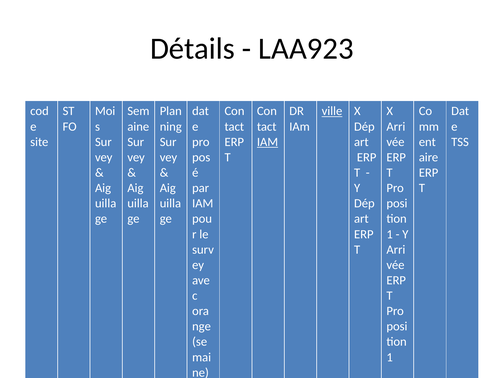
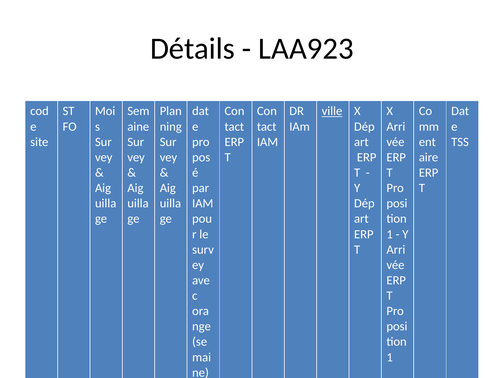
IAM at (268, 142) underline: present -> none
